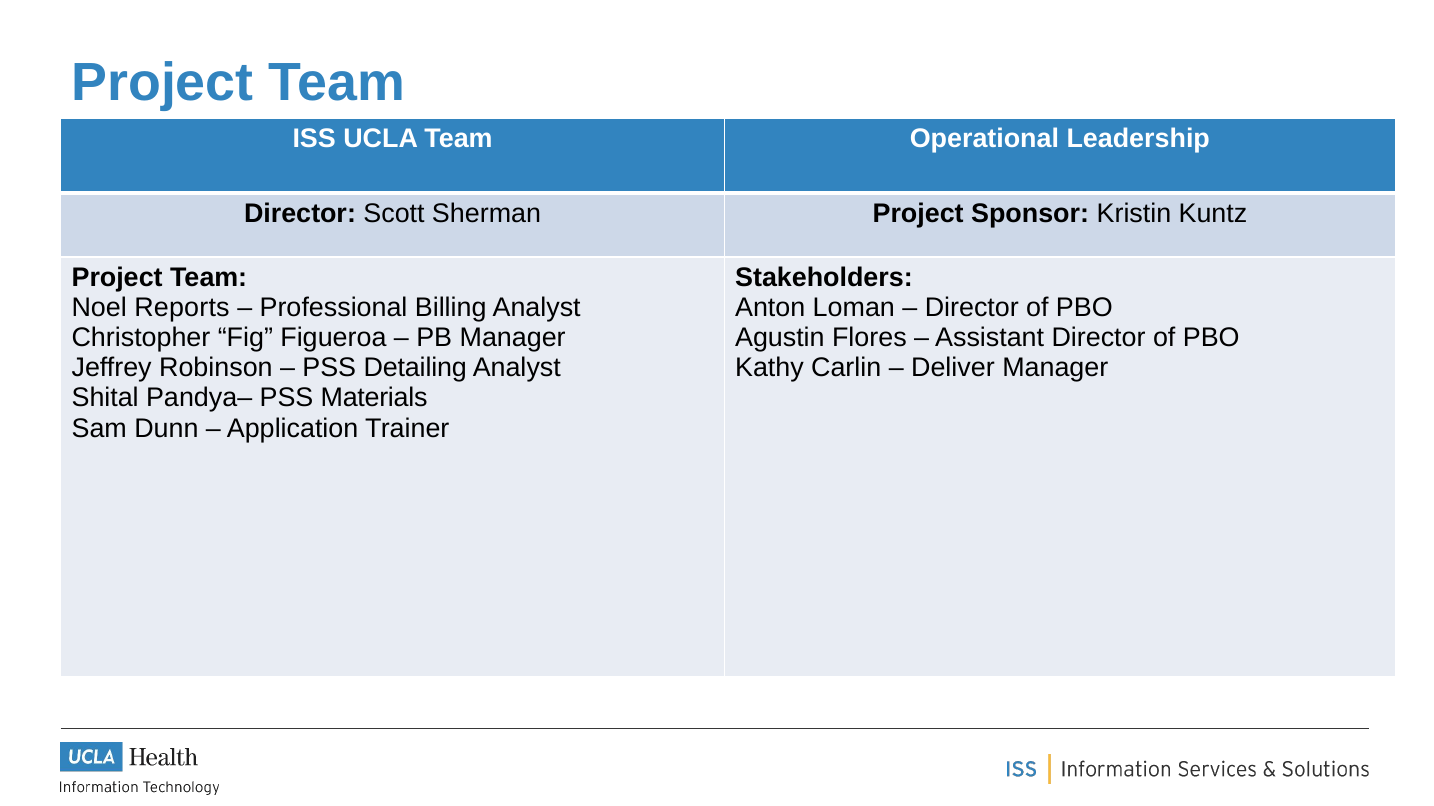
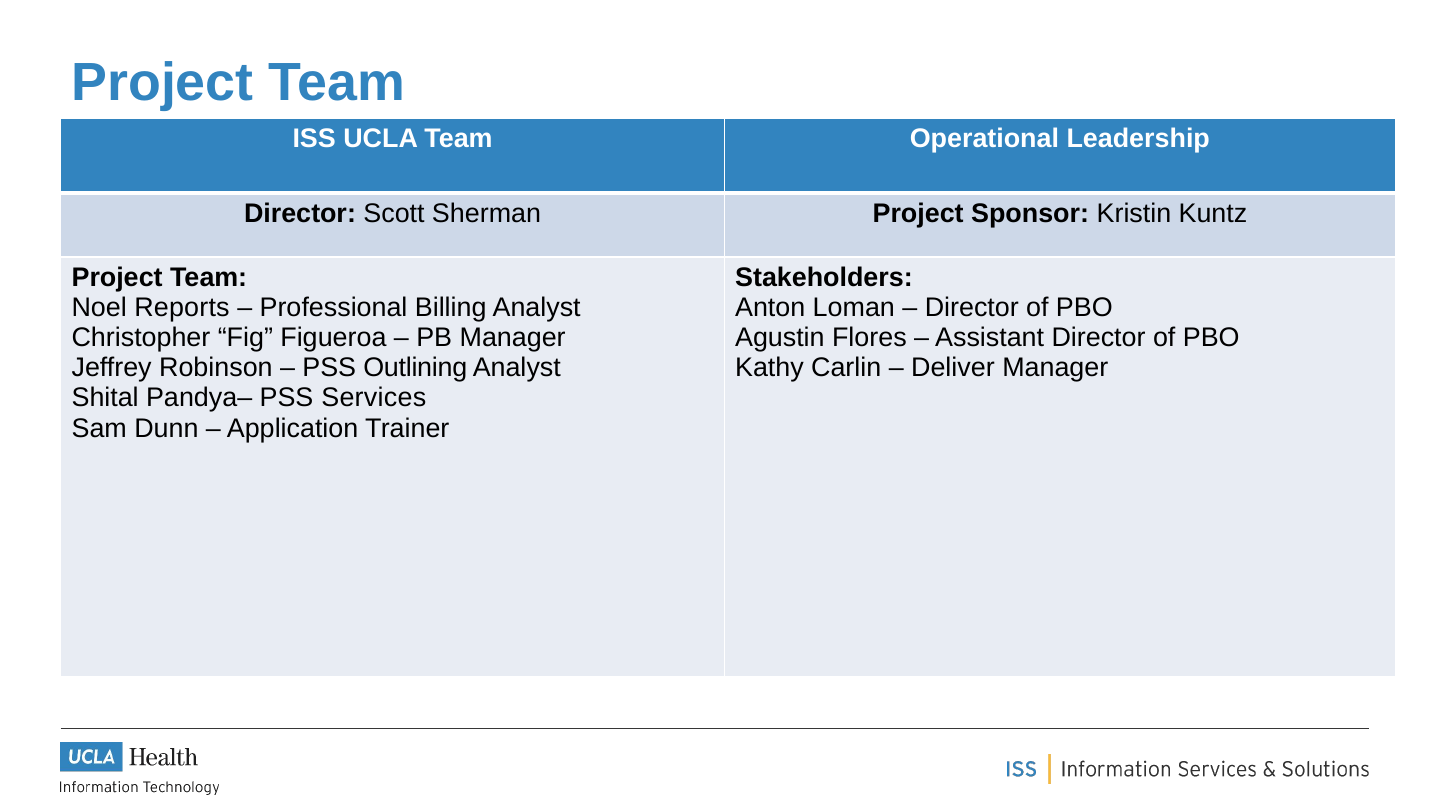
Detailing: Detailing -> Outlining
Materials: Materials -> Services
